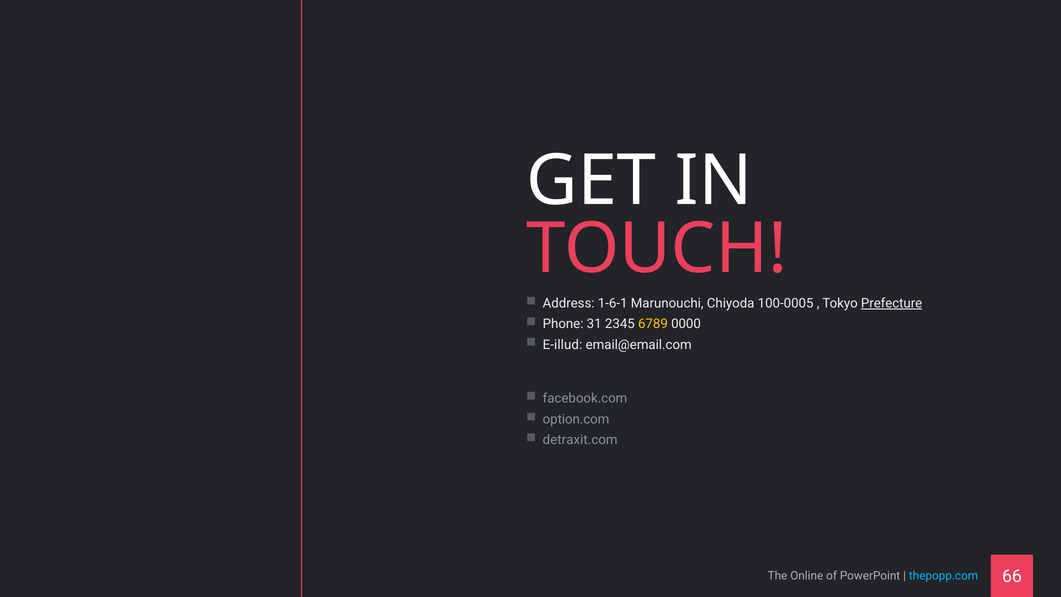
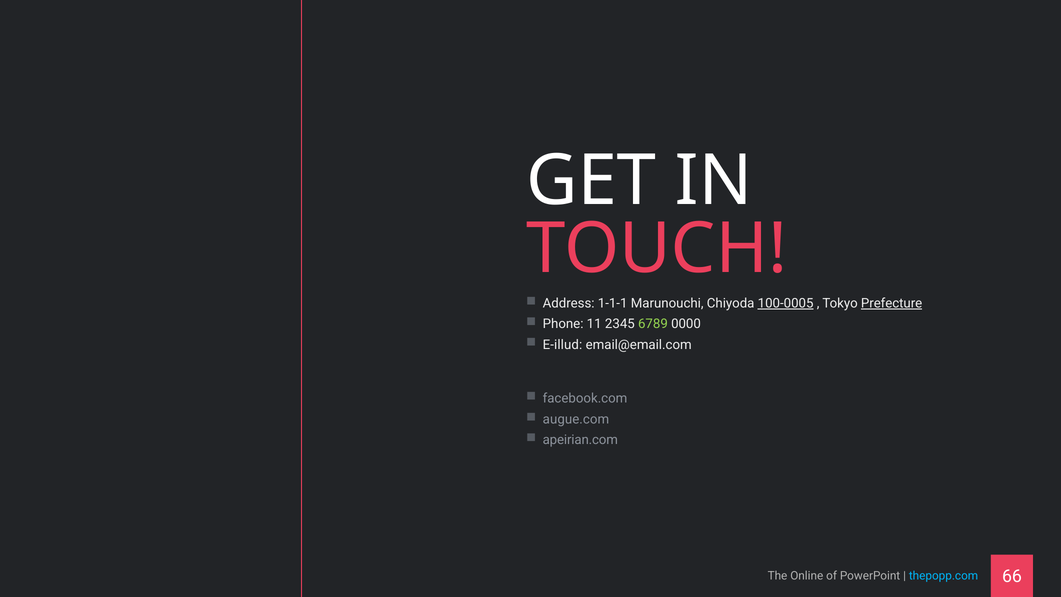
1-6-1: 1-6-1 -> 1-1-1
100-0005 underline: none -> present
31: 31 -> 11
6789 colour: yellow -> light green
option.com: option.com -> augue.com
detraxit.com: detraxit.com -> apeirian.com
